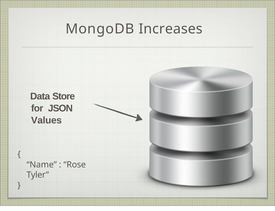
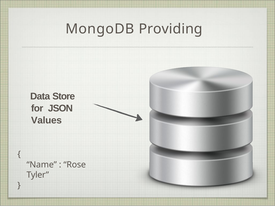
Increases: Increases -> Providing
